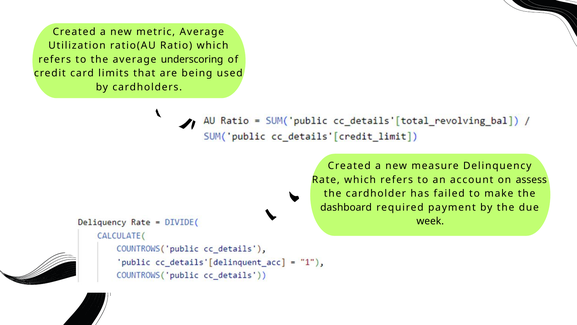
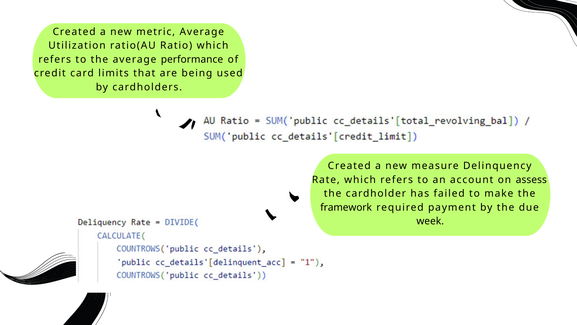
underscoring: underscoring -> performance
dashboard: dashboard -> framework
